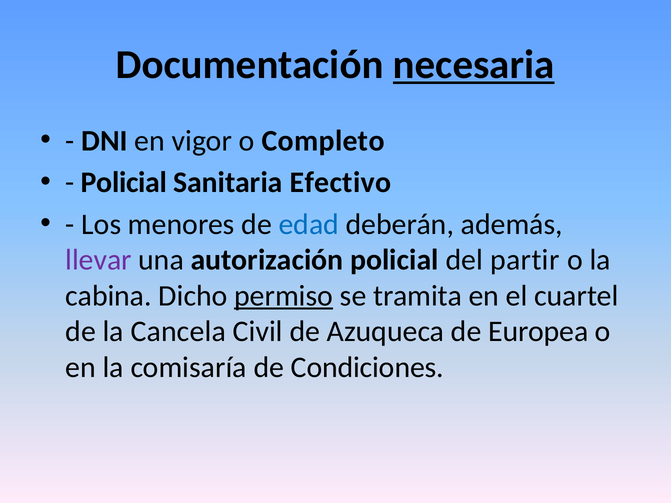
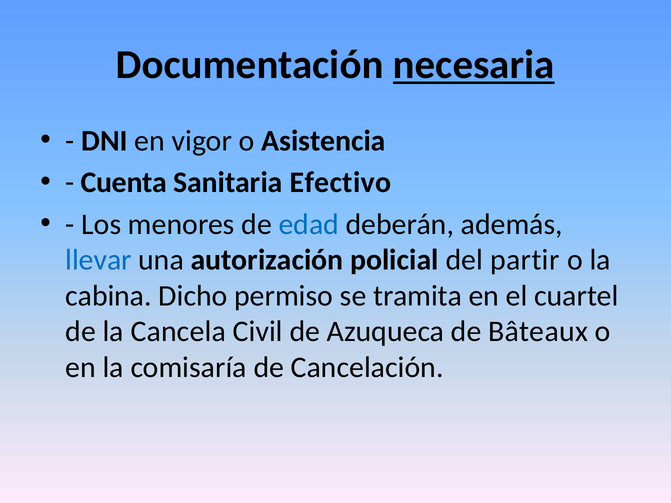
Completo: Completo -> Asistencia
Policial at (124, 183): Policial -> Cuenta
llevar colour: purple -> blue
permiso underline: present -> none
Europea: Europea -> Bâteaux
Condiciones: Condiciones -> Cancelación
